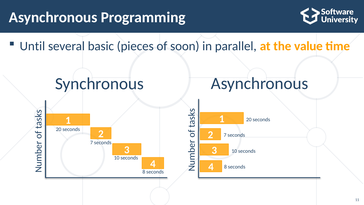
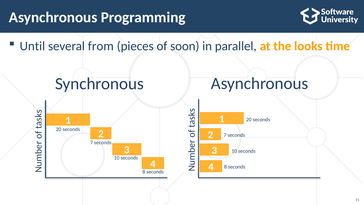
basic: basic -> from
value: value -> looks
